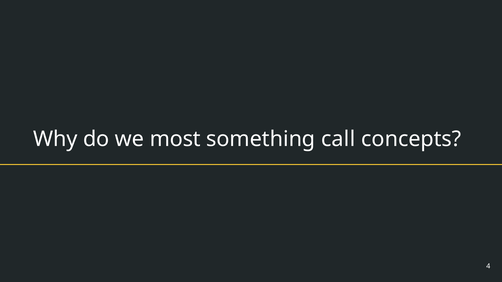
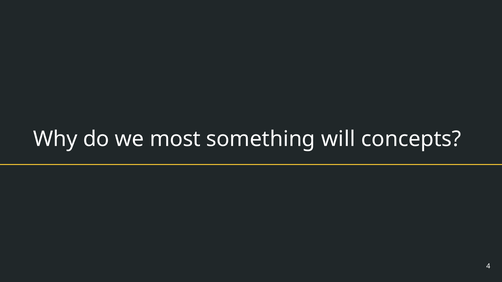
call: call -> will
